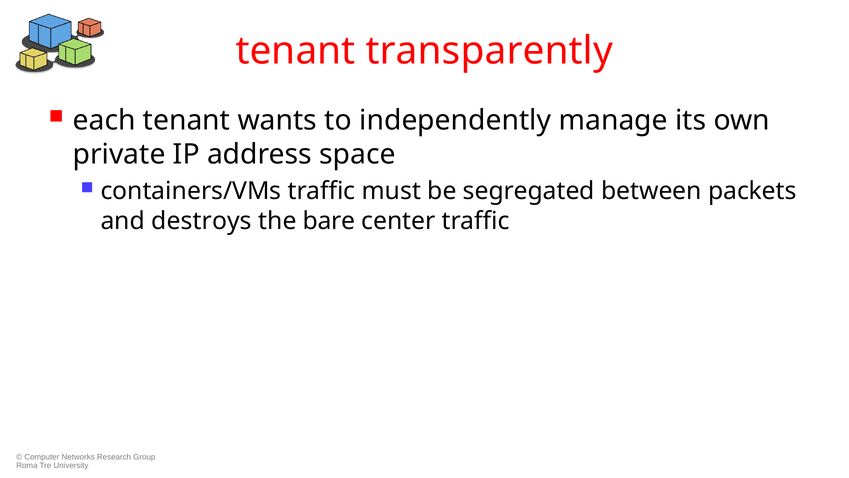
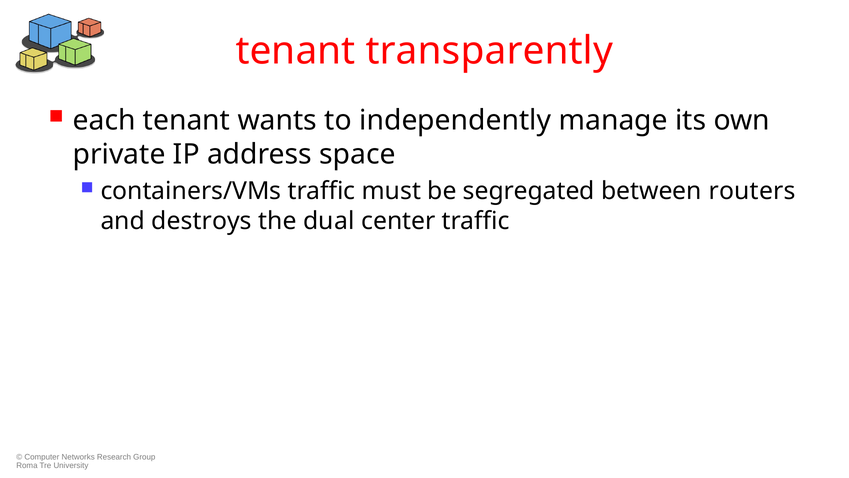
packets: packets -> routers
bare: bare -> dual
